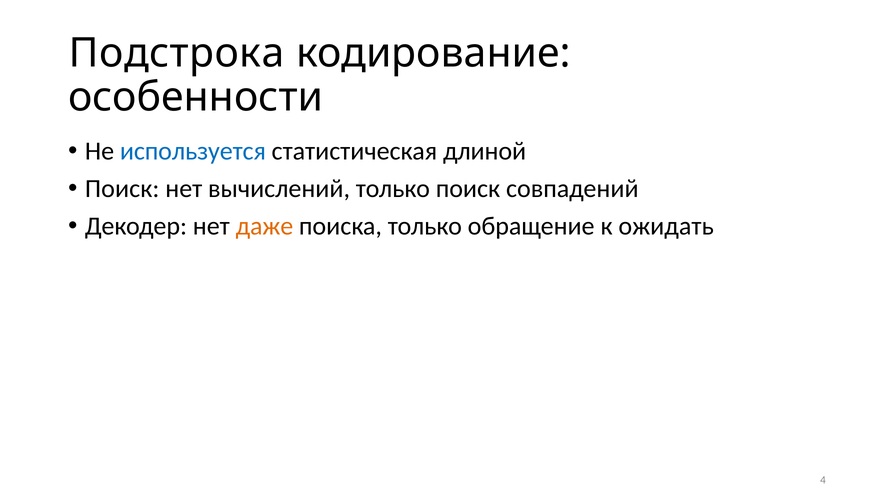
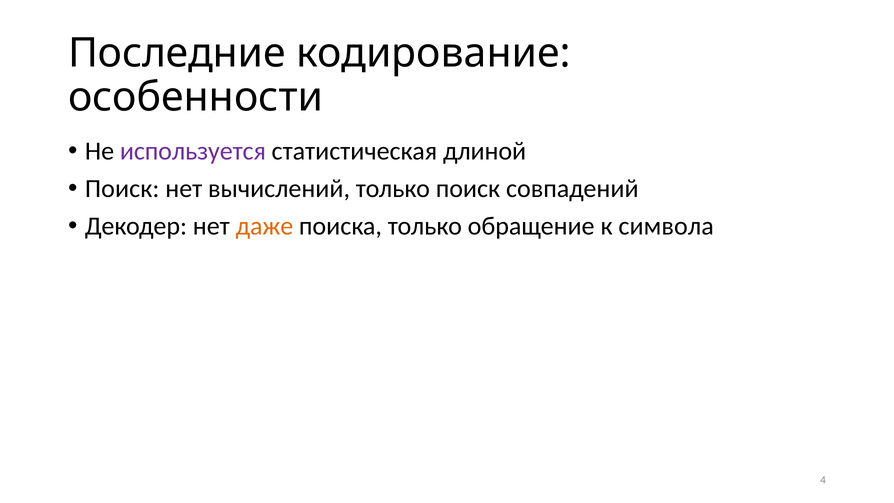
Подстрока: Подстрока -> Последние
используется colour: blue -> purple
ожидать: ожидать -> символа
